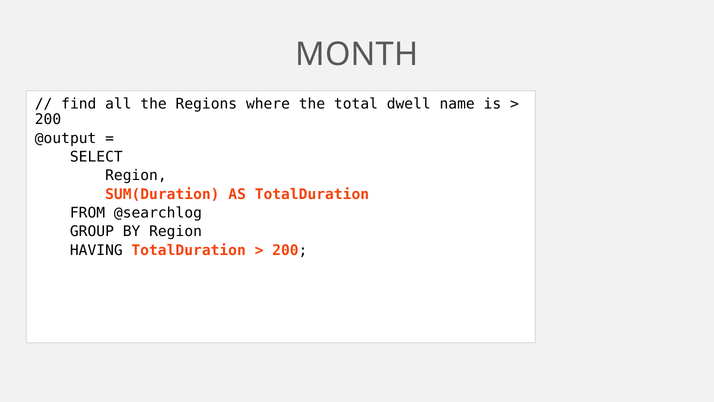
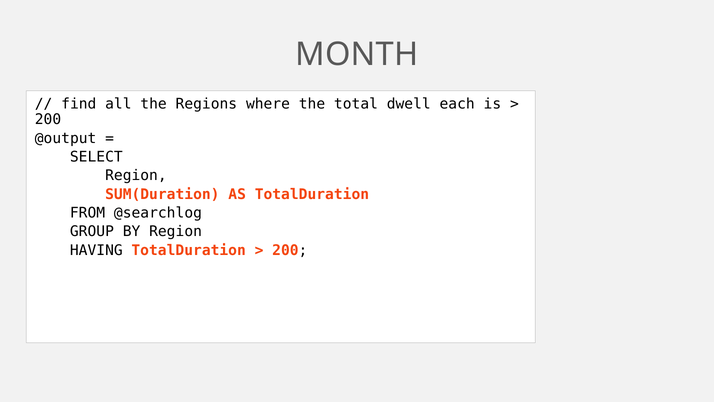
name: name -> each
